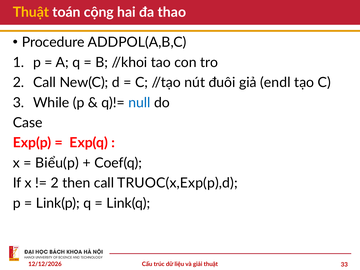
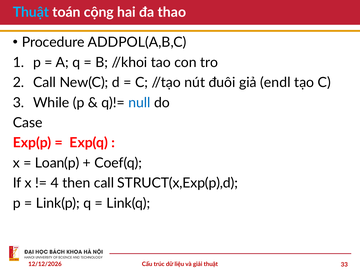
Thuật at (31, 12) colour: yellow -> light blue
Biểu(p: Biểu(p -> Loan(p
2 at (55, 183): 2 -> 4
TRUOC(x,Exp(p),d: TRUOC(x,Exp(p),d -> STRUCT(x,Exp(p),d
